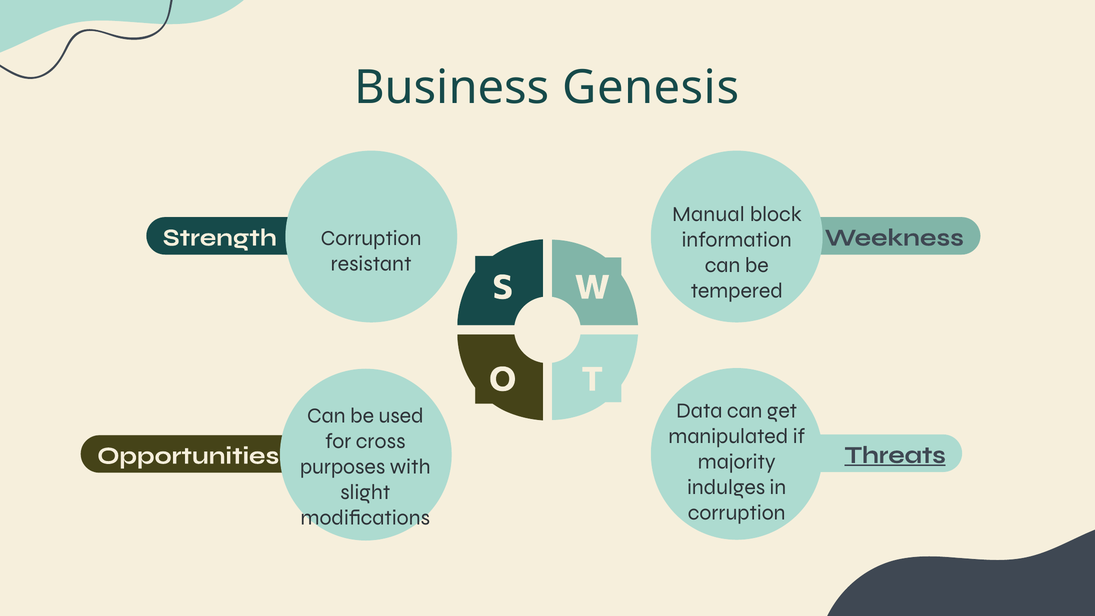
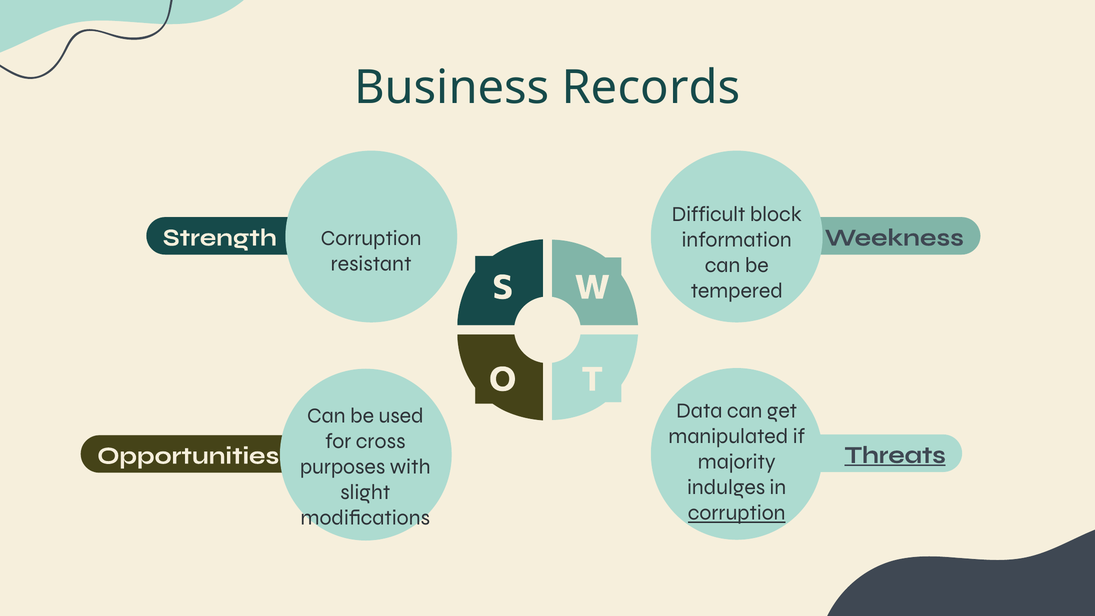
Genesis: Genesis -> Records
Manual: Manual -> Difficult
corruption at (737, 513) underline: none -> present
